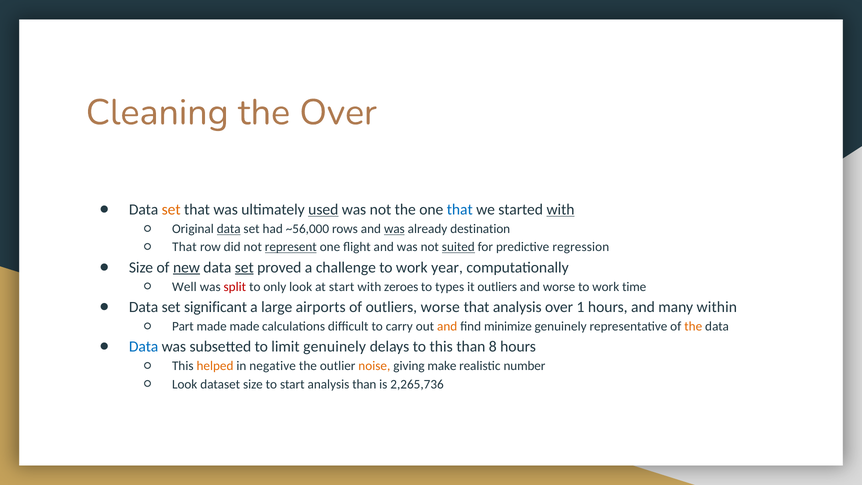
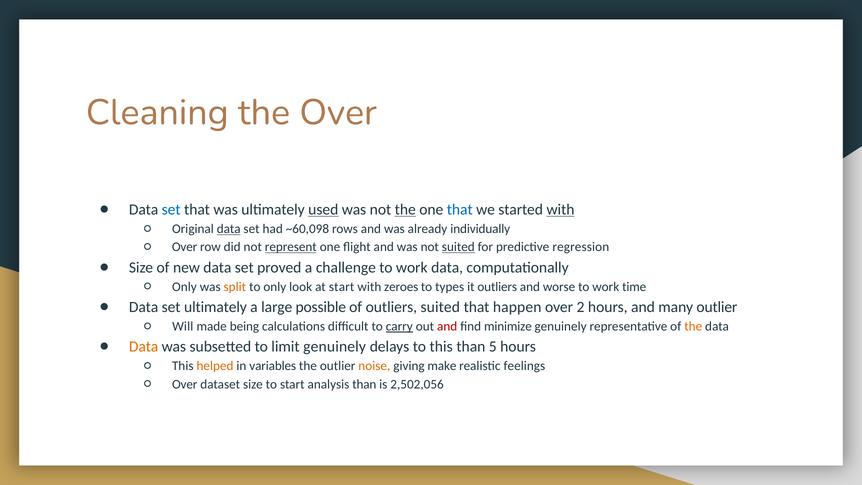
set at (171, 210) colour: orange -> blue
the at (405, 210) underline: none -> present
~56,000: ~56,000 -> ~60,098
was at (394, 229) underline: present -> none
destination: destination -> individually
That at (184, 247): That -> Over
new underline: present -> none
set at (244, 267) underline: present -> none
work year: year -> data
Well at (184, 287): Well -> Only
split colour: red -> orange
set significant: significant -> ultimately
airports: airports -> possible
outliers worse: worse -> suited
that analysis: analysis -> happen
1: 1 -> 2
many within: within -> outlier
Part: Part -> Will
made made: made -> being
carry underline: none -> present
and at (447, 326) colour: orange -> red
Data at (144, 347) colour: blue -> orange
8: 8 -> 5
negative: negative -> variables
number: number -> feelings
Look at (185, 384): Look -> Over
2,265,736: 2,265,736 -> 2,502,056
